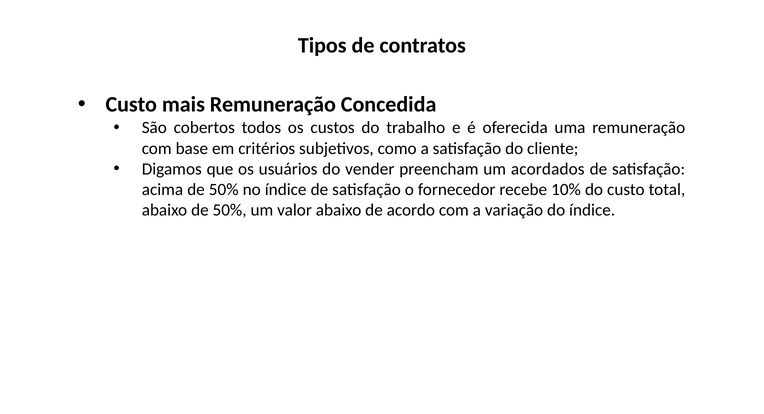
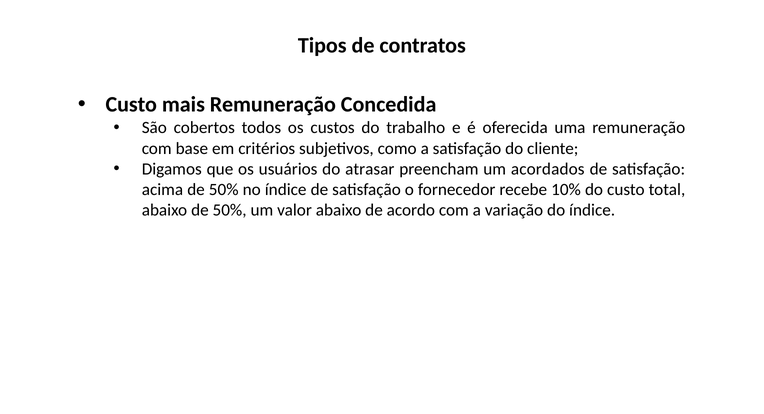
vender: vender -> atrasar
